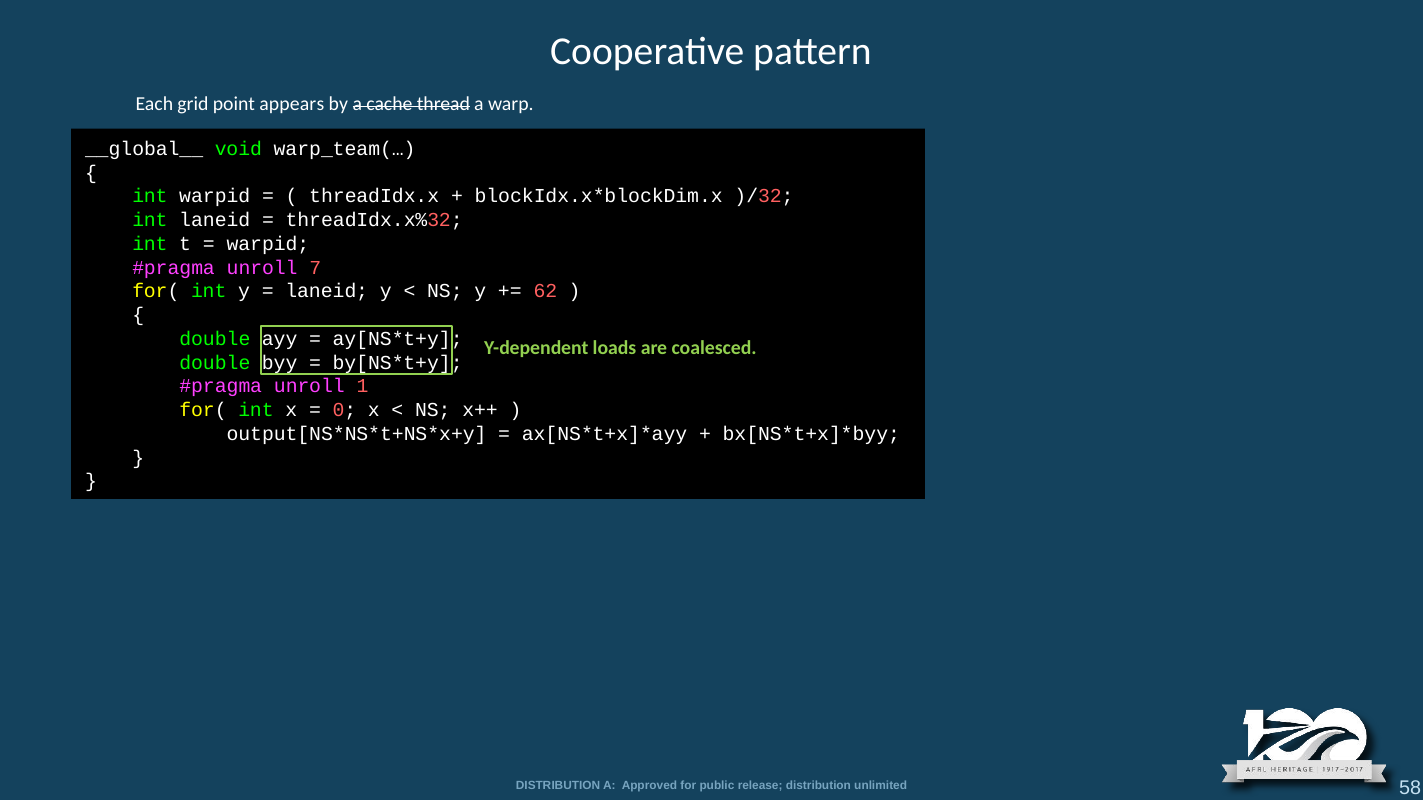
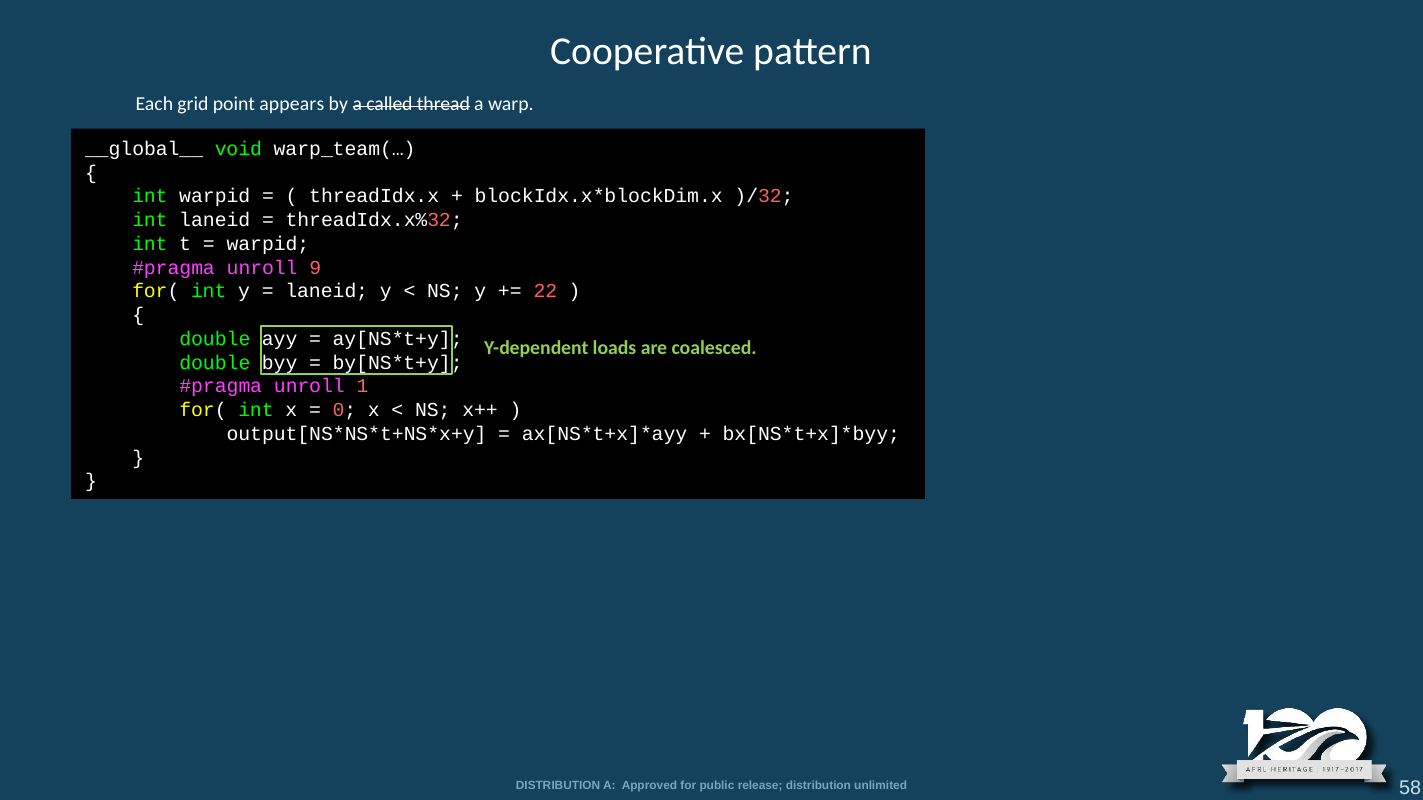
cache: cache -> called
7: 7 -> 9
62: 62 -> 22
